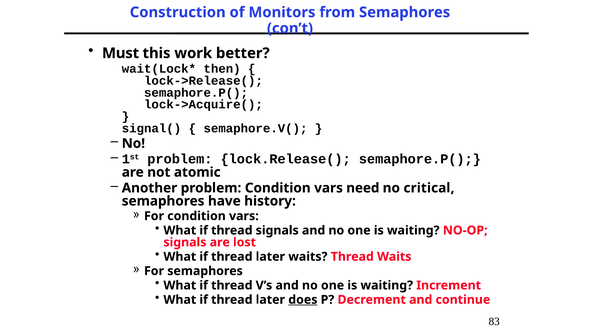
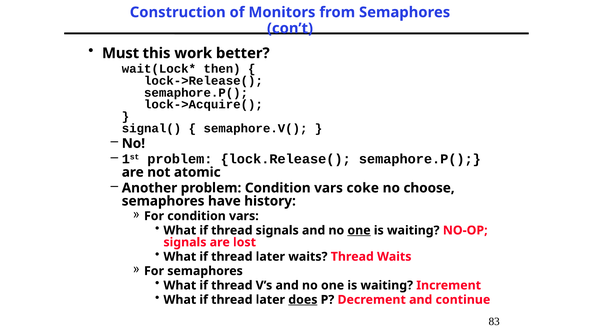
need: need -> coke
critical: critical -> choose
one at (359, 230) underline: none -> present
